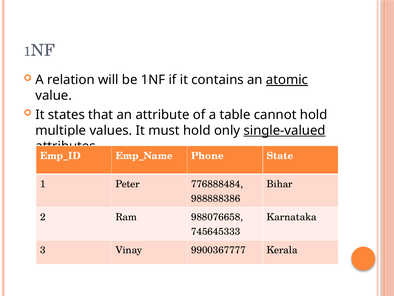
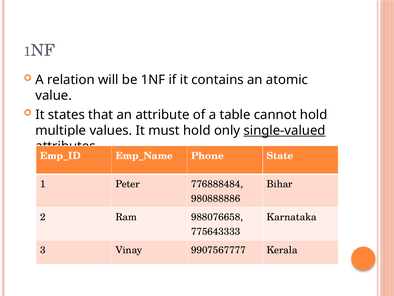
atomic underline: present -> none
988888386: 988888386 -> 980888886
745645333: 745645333 -> 775643333
9900367777: 9900367777 -> 9907567777
